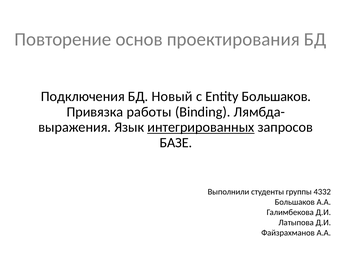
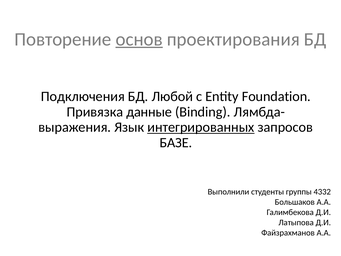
основ underline: none -> present
Новый: Новый -> Любой
Entity Большаков: Большаков -> Foundation
работы: работы -> данные
